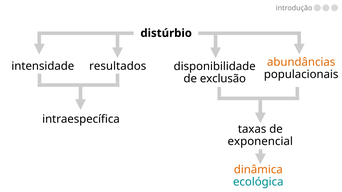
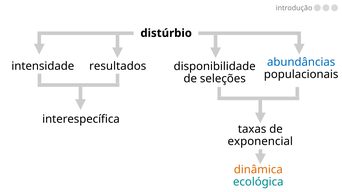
abundâncias colour: orange -> blue
exclusão: exclusão -> seleções
intraespecífica: intraespecífica -> interespecífica
